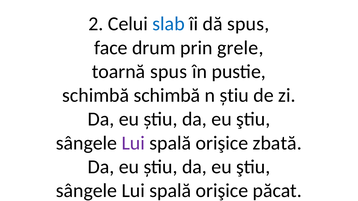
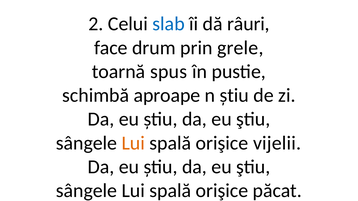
dă spus: spus -> râuri
schimbă schimbă: schimbă -> aproape
Lui at (133, 143) colour: purple -> orange
zbată: zbată -> vijelii
